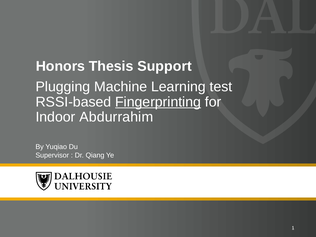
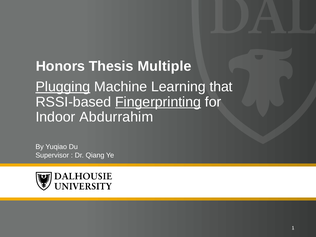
Support: Support -> Multiple
Plugging underline: none -> present
test: test -> that
